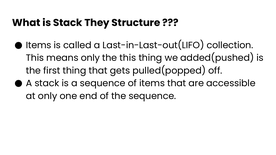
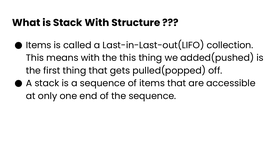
Stack They: They -> With
means only: only -> with
